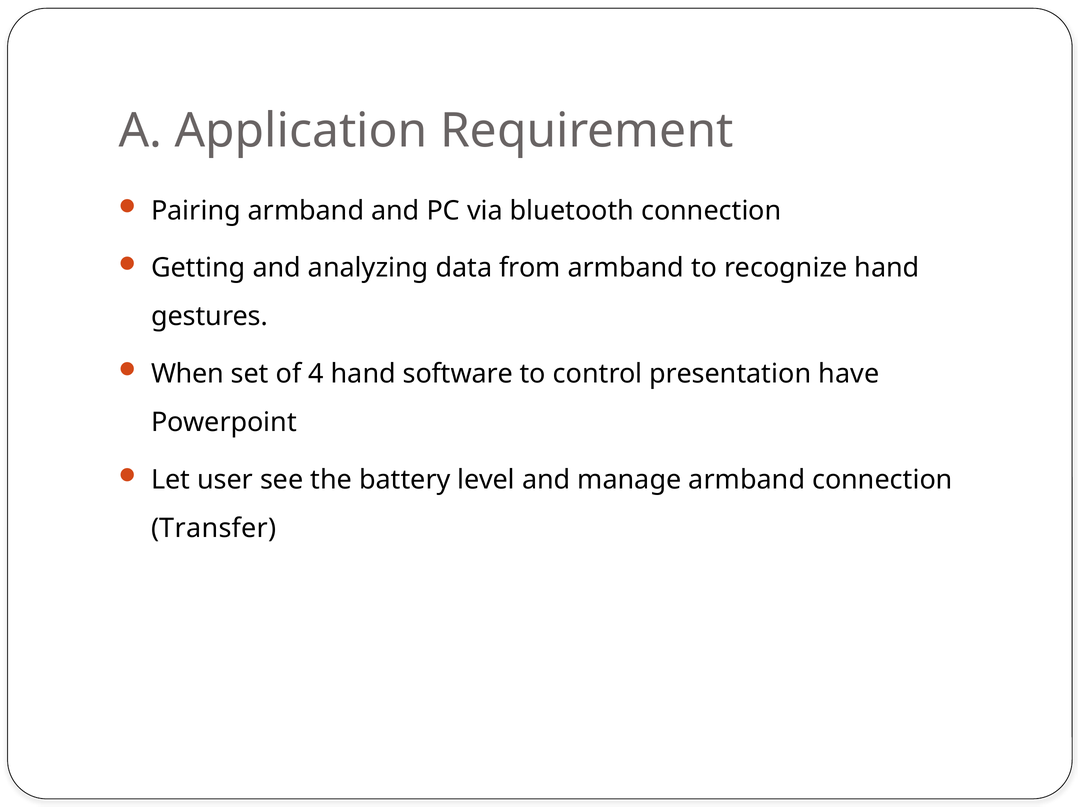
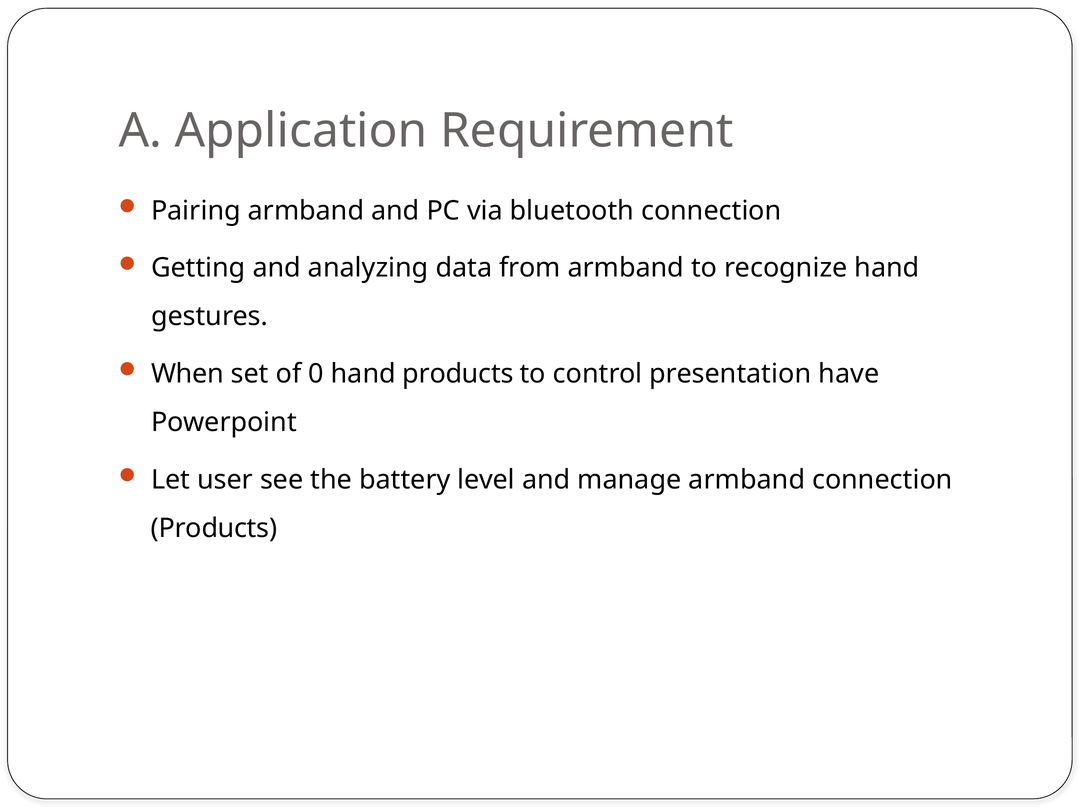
4: 4 -> 0
hand software: software -> products
Transfer at (214, 528): Transfer -> Products
